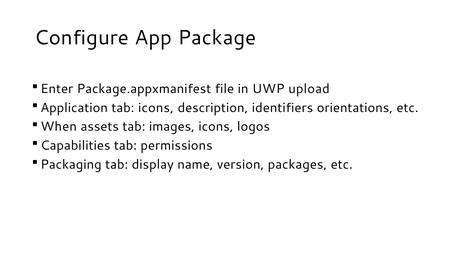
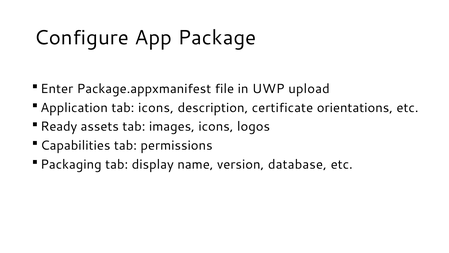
identifiers: identifiers -> certificate
When: When -> Ready
packages: packages -> database
